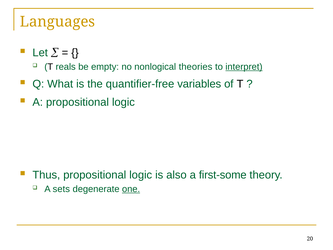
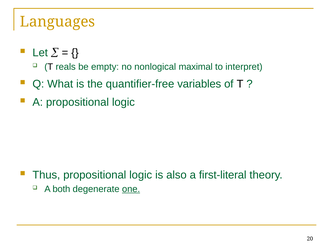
theories: theories -> maximal
interpret underline: present -> none
first-some: first-some -> first-literal
sets: sets -> both
